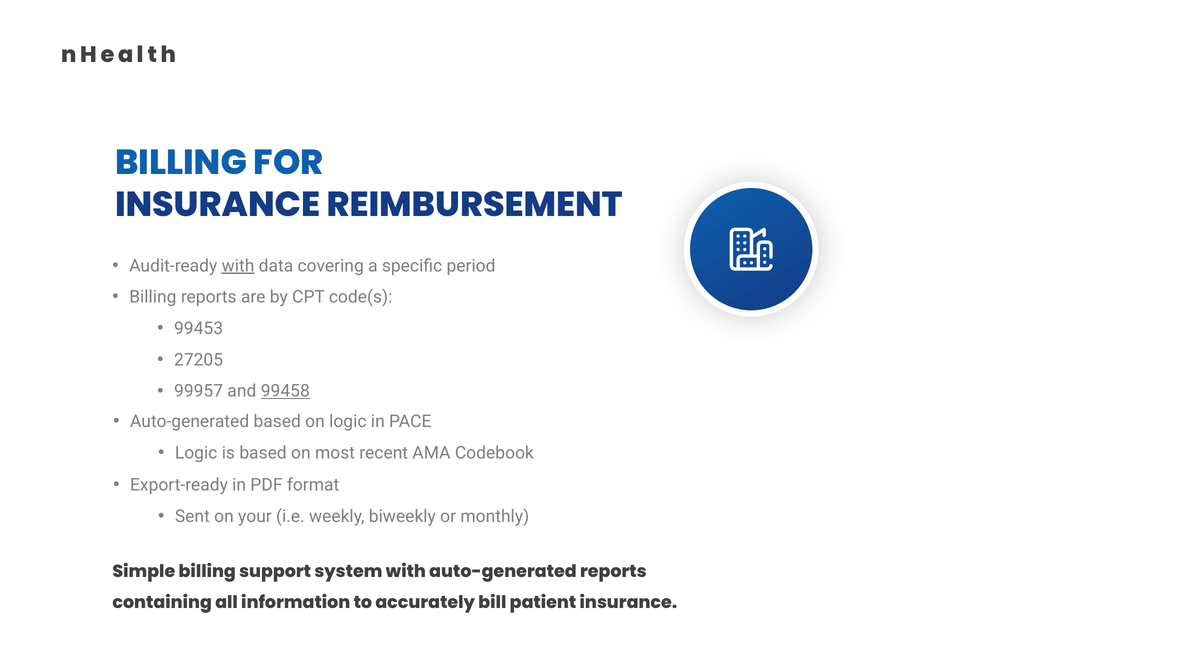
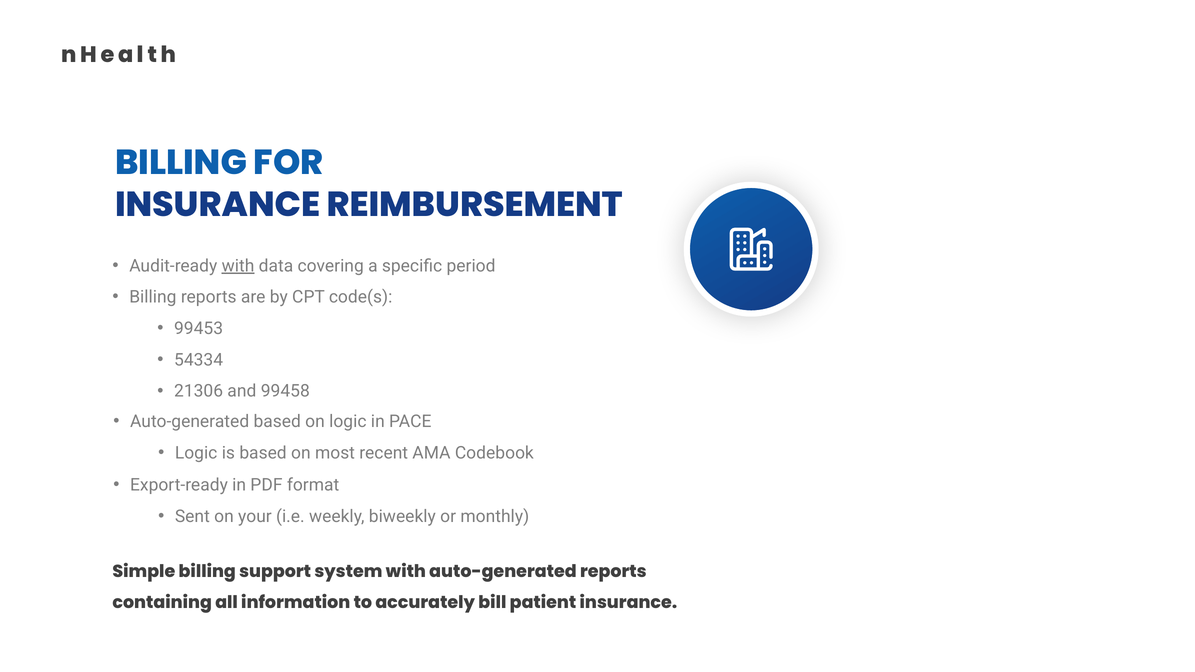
27205: 27205 -> 54334
99957: 99957 -> 21306
99458 underline: present -> none
